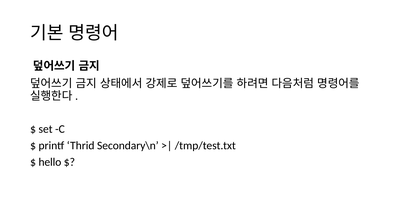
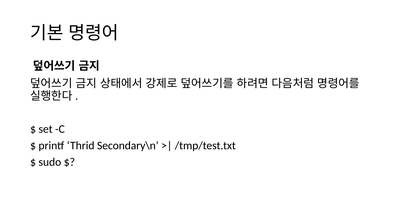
hello: hello -> sudo
